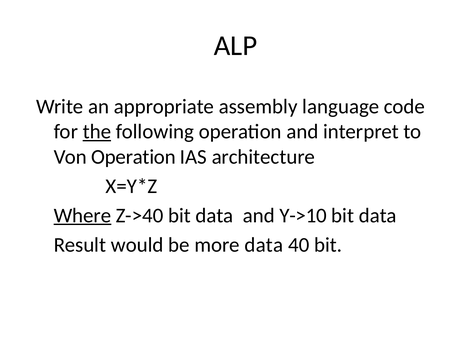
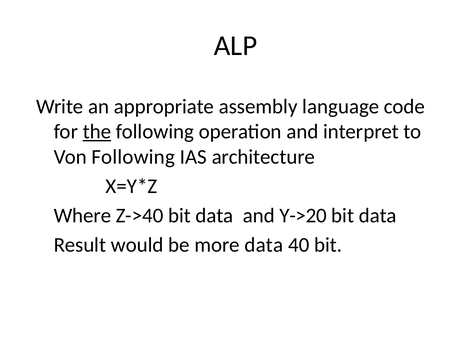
Von Operation: Operation -> Following
Where underline: present -> none
Y->10: Y->10 -> Y->20
